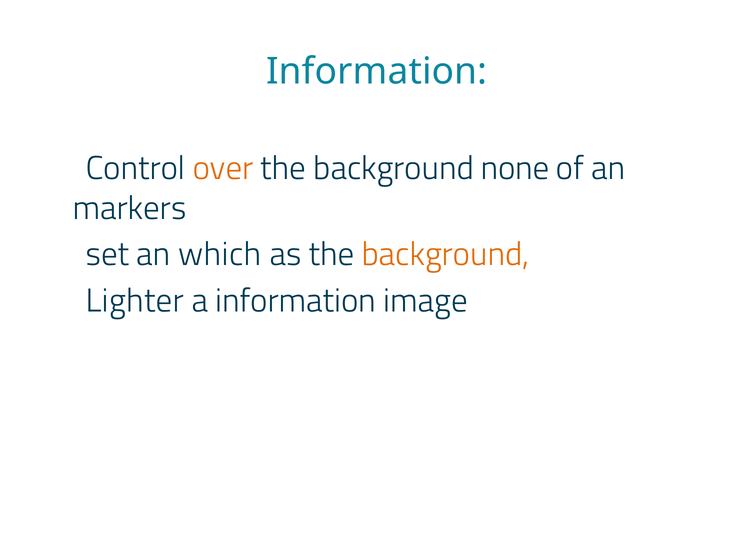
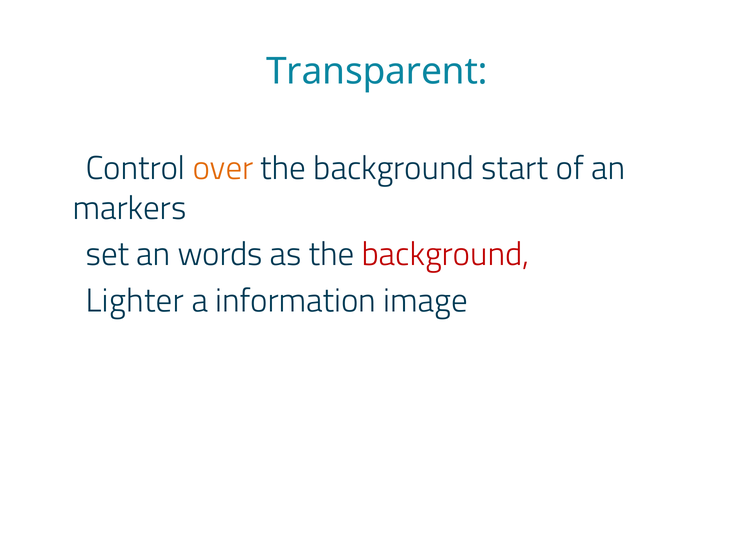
Information at (377, 71): Information -> Transparent
none: none -> start
which: which -> words
background at (446, 255) colour: orange -> red
